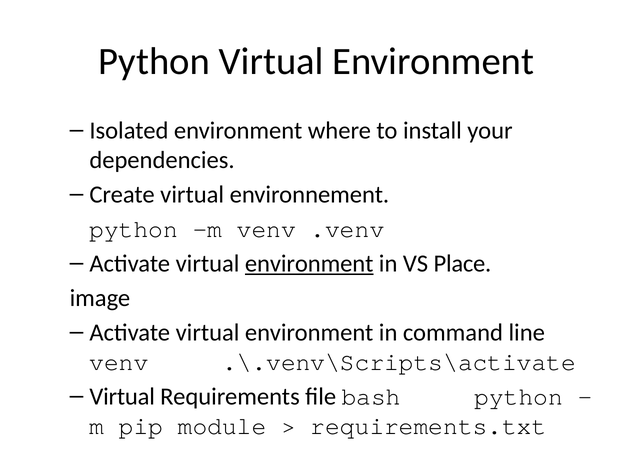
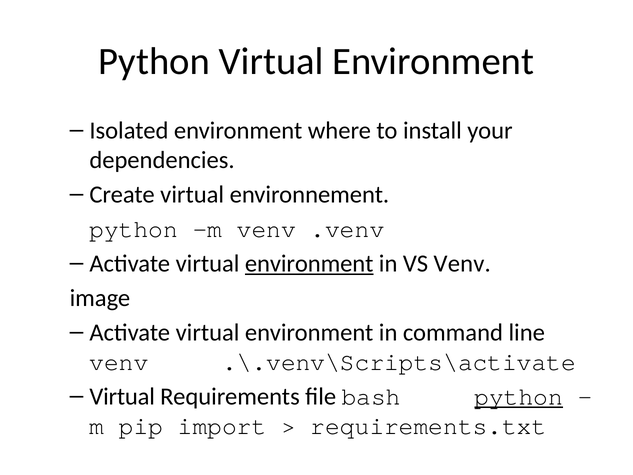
VS Place: Place -> Venv
python at (519, 396) underline: none -> present
module: module -> import
